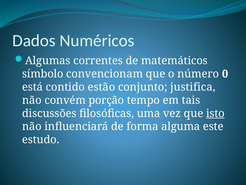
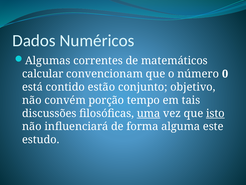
símbolo: símbolo -> calcular
justifica: justifica -> objetivo
uma underline: none -> present
